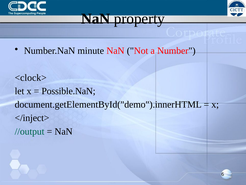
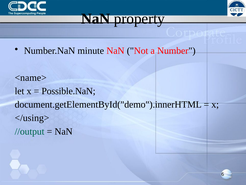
<clock>: <clock> -> <name>
</inject>: </inject> -> </using>
